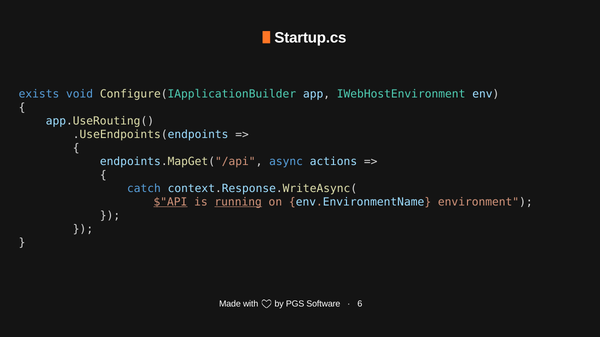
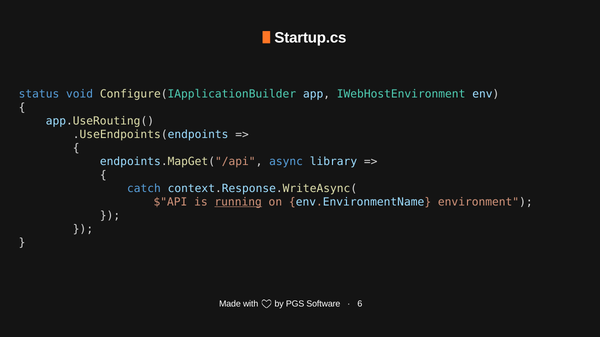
exists: exists -> status
actions: actions -> library
$"API underline: present -> none
